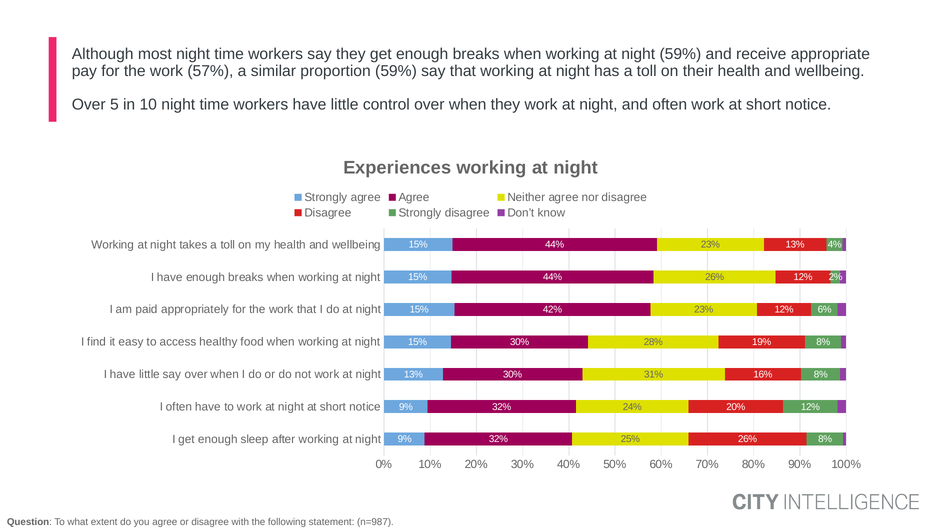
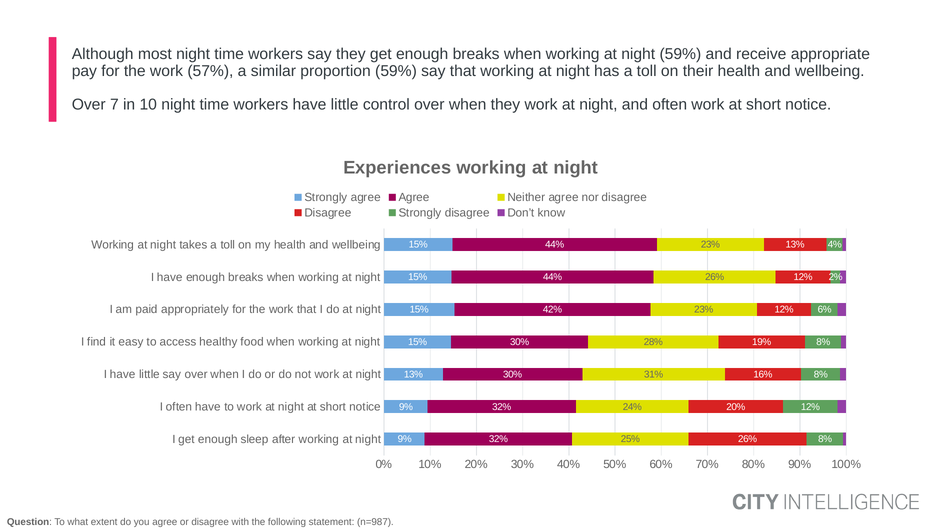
5: 5 -> 7
